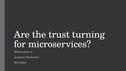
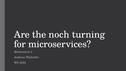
trust: trust -> noch
